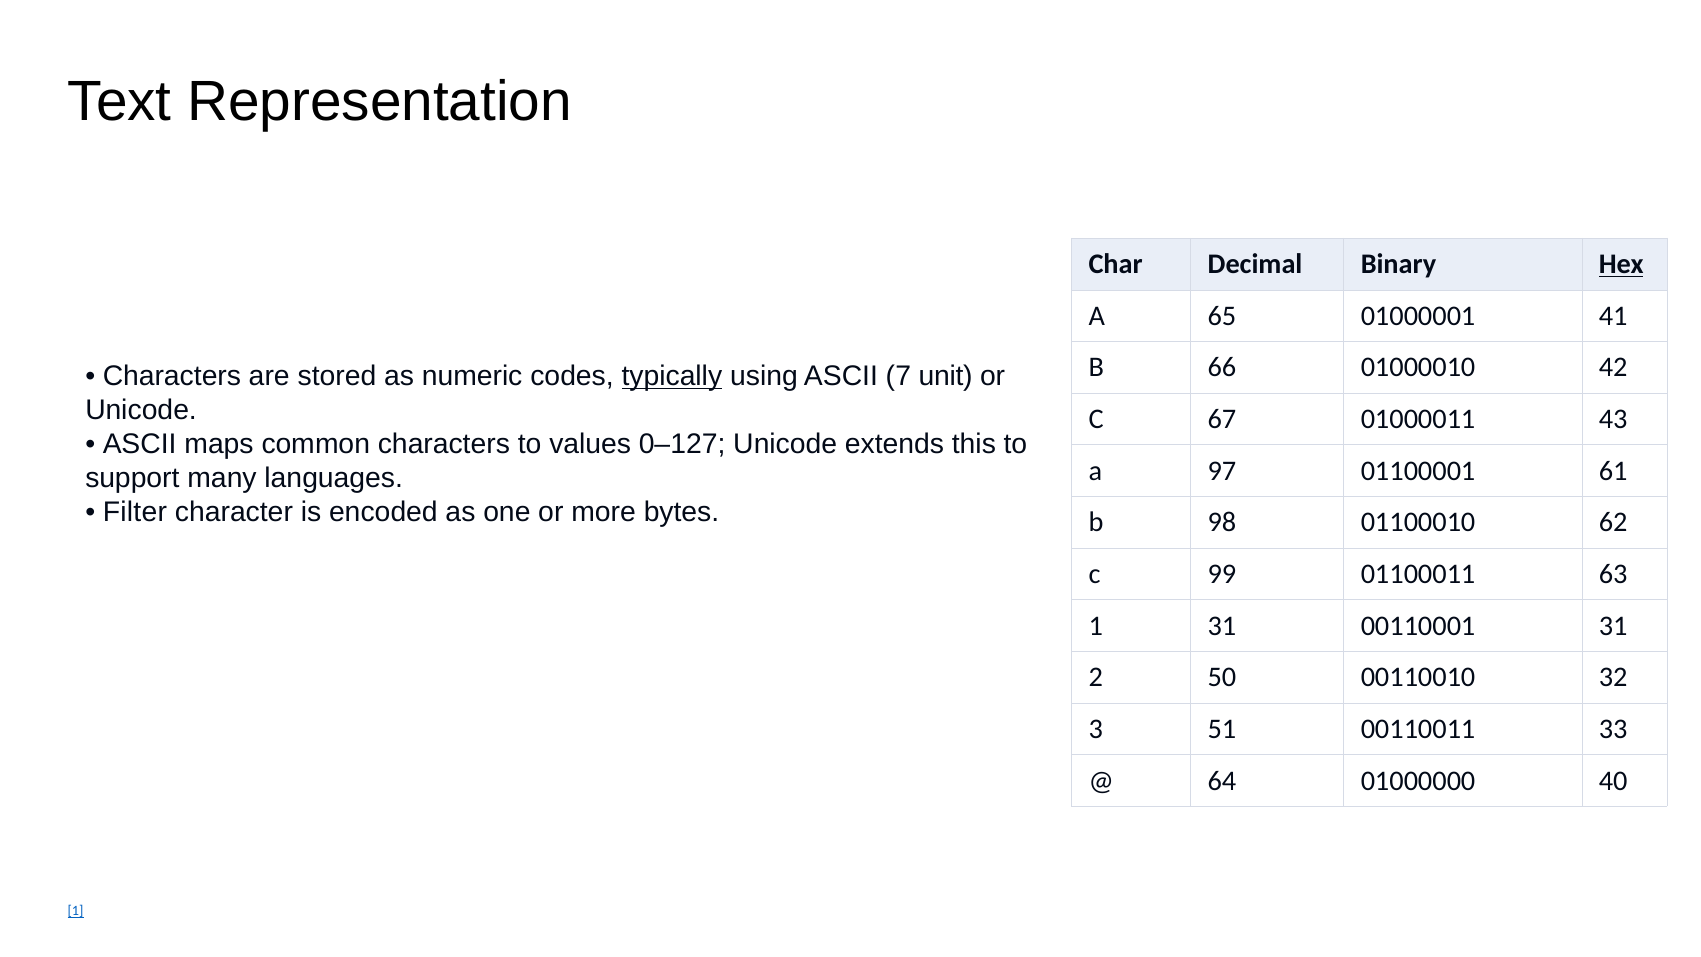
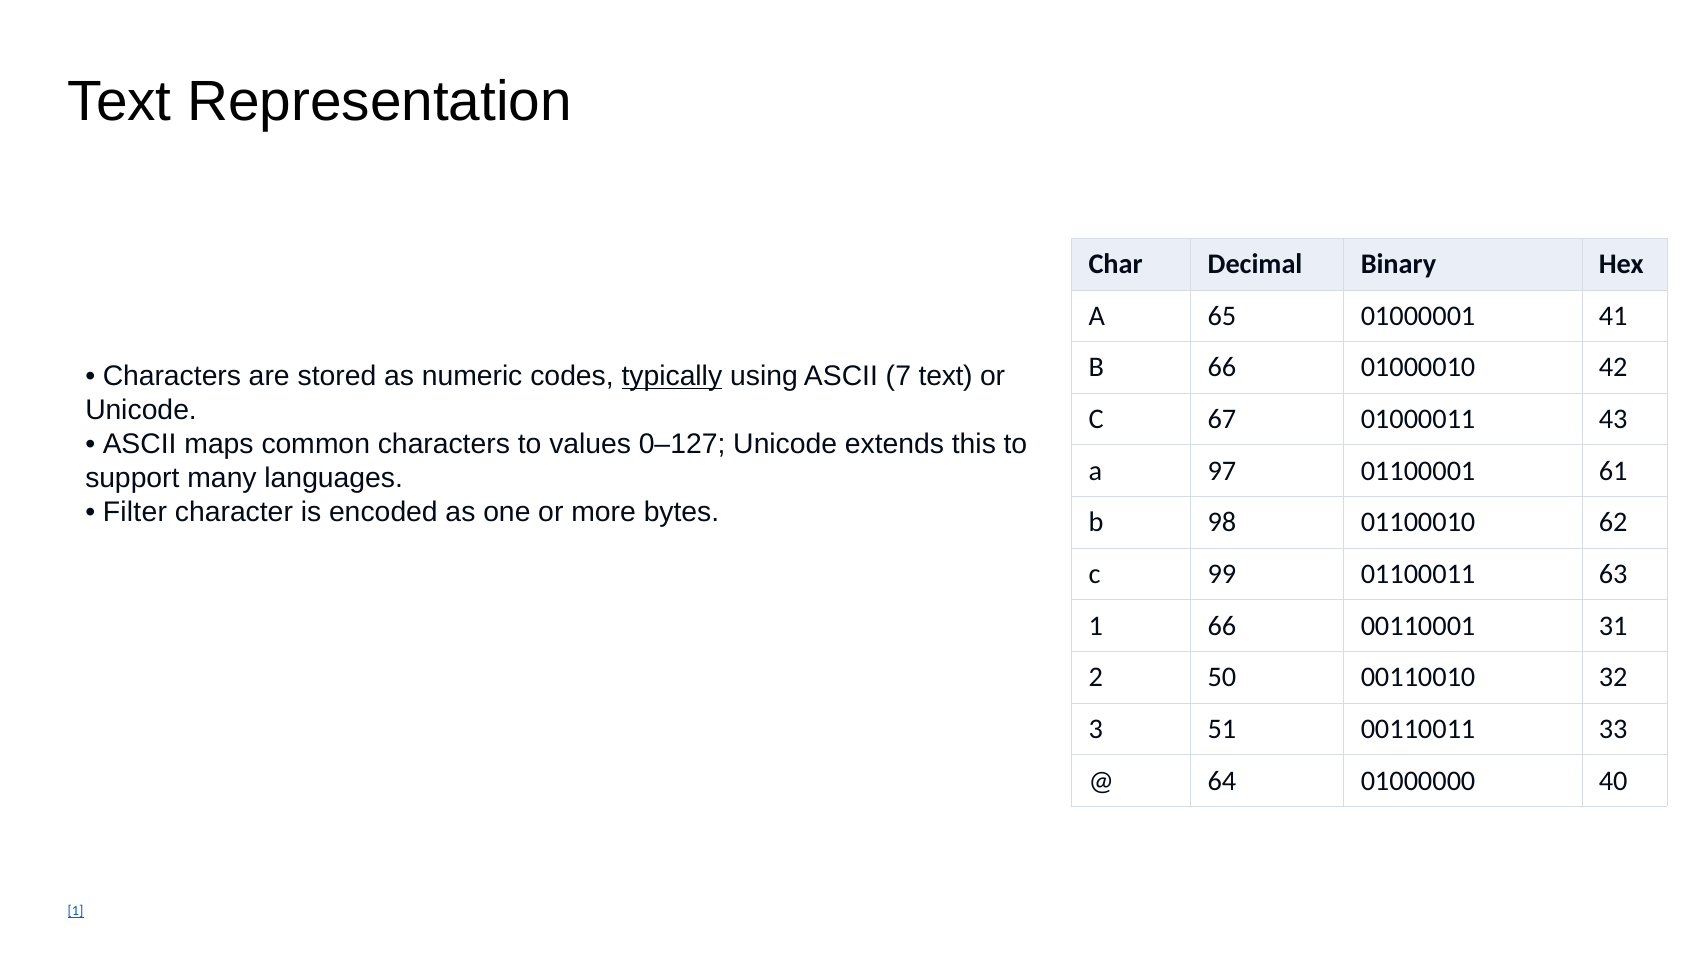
Hex underline: present -> none
7 unit: unit -> text
1 31: 31 -> 66
